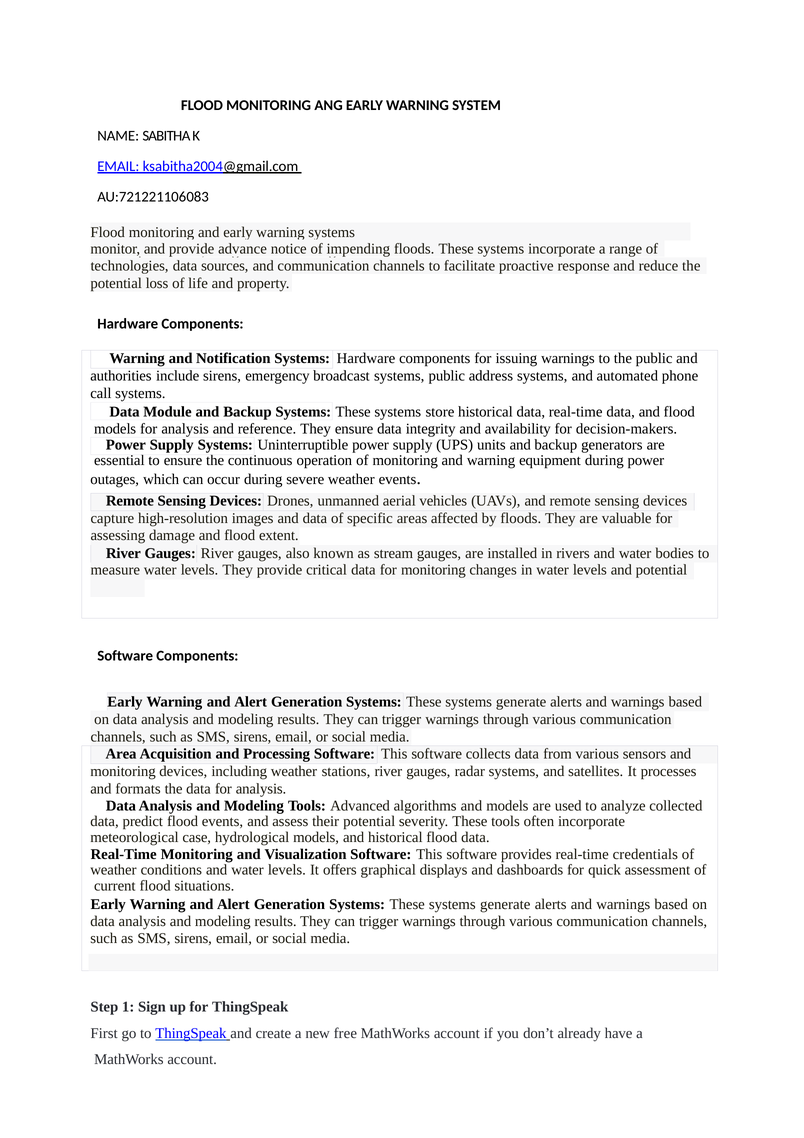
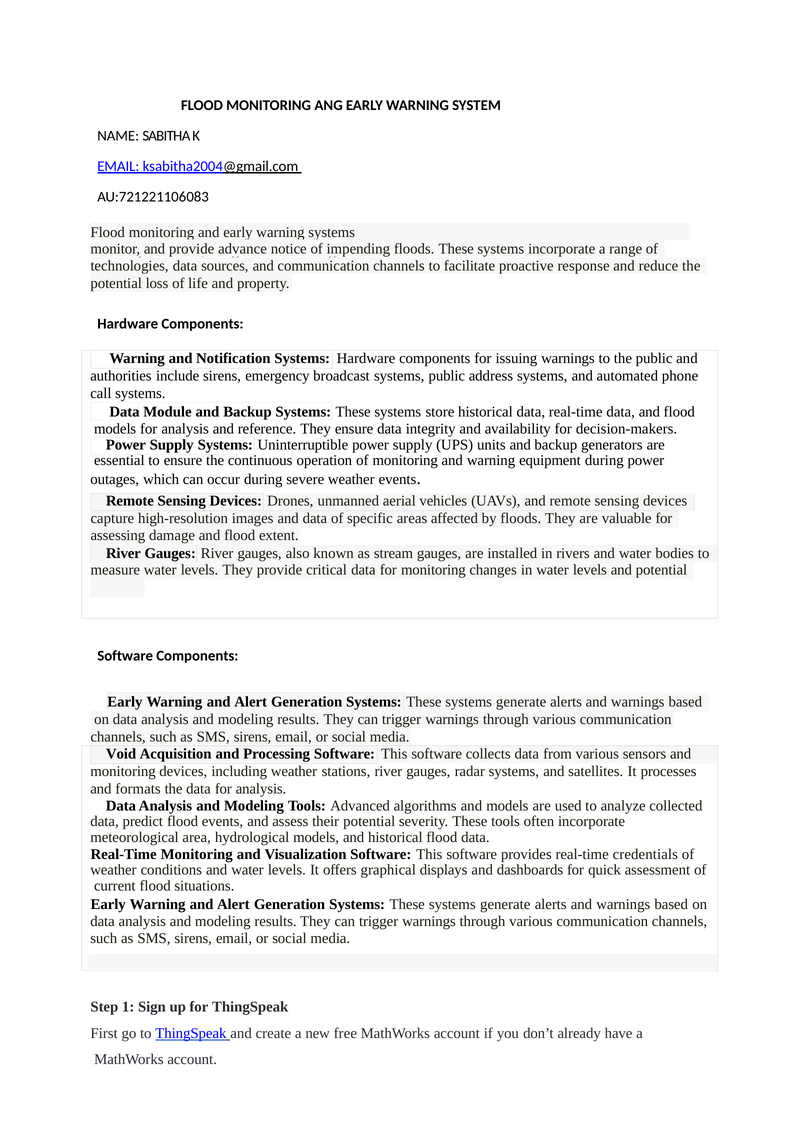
Area: Area -> Void
case: case -> area
